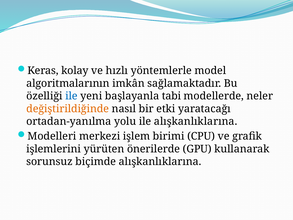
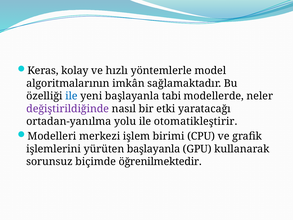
değiştirildiğinde colour: orange -> purple
ile alışkanlıklarına: alışkanlıklarına -> otomatikleştirir
yürüten önerilerde: önerilerde -> başlayanla
biçimde alışkanlıklarına: alışkanlıklarına -> öğrenilmektedir
